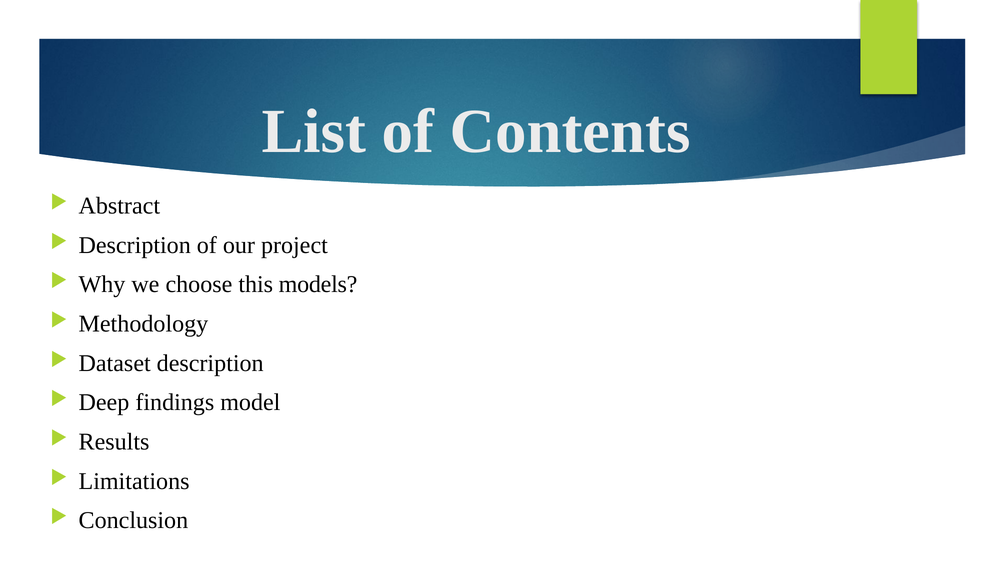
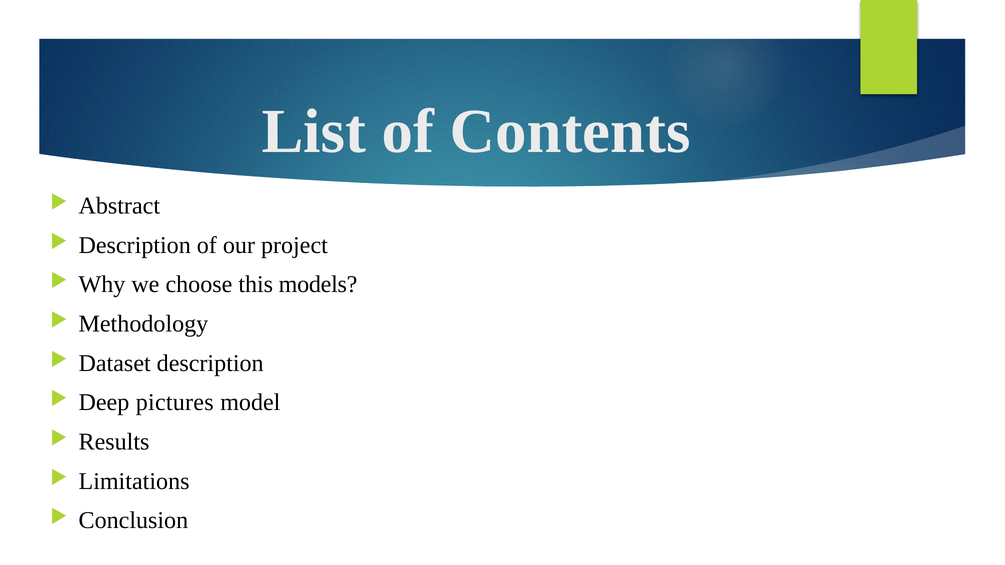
findings: findings -> pictures
